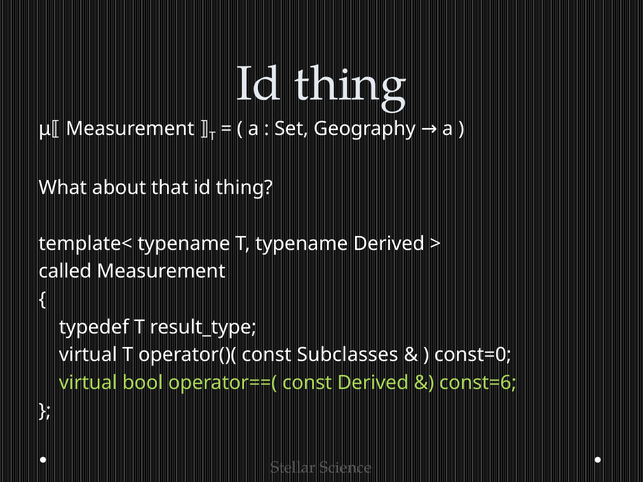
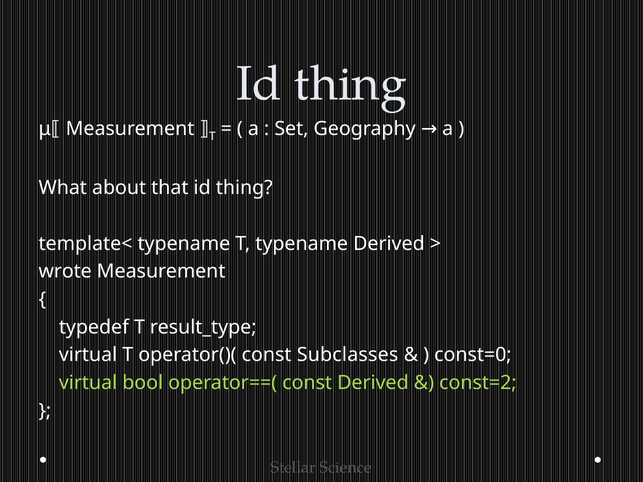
called: called -> wrote
const=6: const=6 -> const=2
